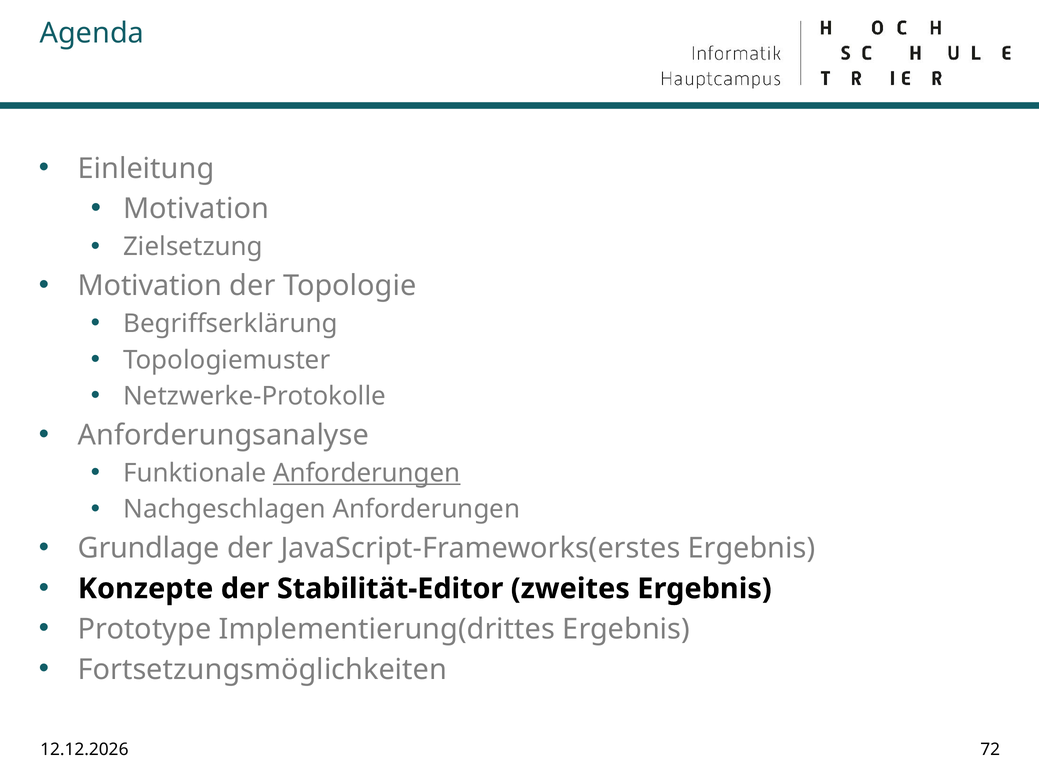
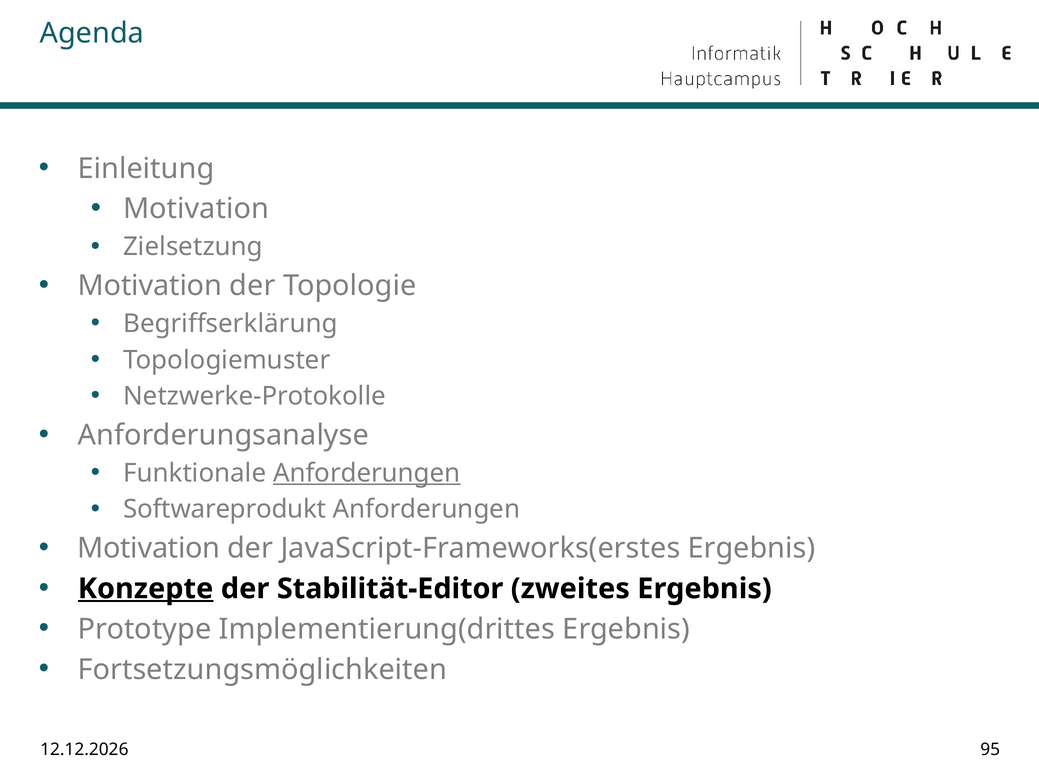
Nachgeschlagen: Nachgeschlagen -> Softwareprodukt
Grundlage at (149, 548): Grundlage -> Motivation
Konzepte underline: none -> present
72: 72 -> 95
